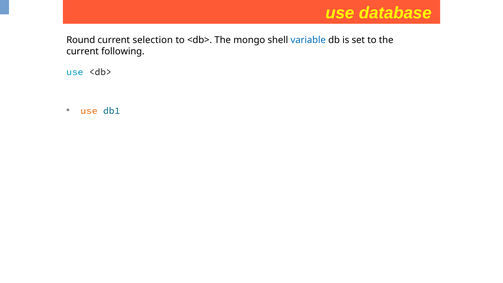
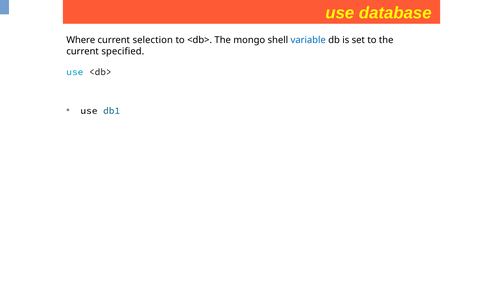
Round: Round -> Where
following: following -> specified
use at (89, 111) colour: orange -> black
